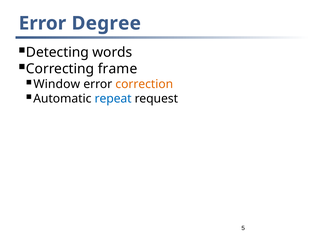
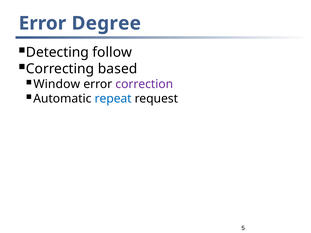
words: words -> follow
frame: frame -> based
correction colour: orange -> purple
